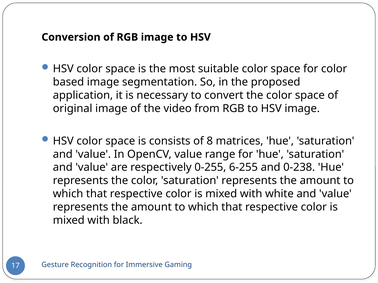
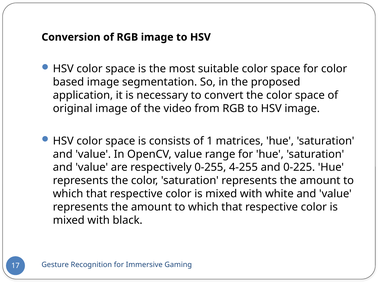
8: 8 -> 1
6-255: 6-255 -> 4-255
0-238: 0-238 -> 0-225
